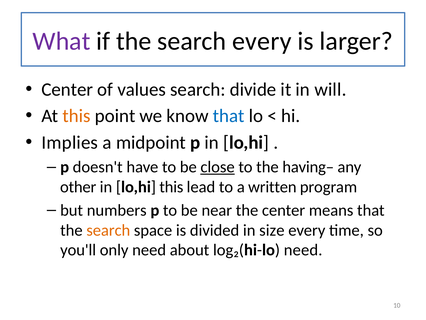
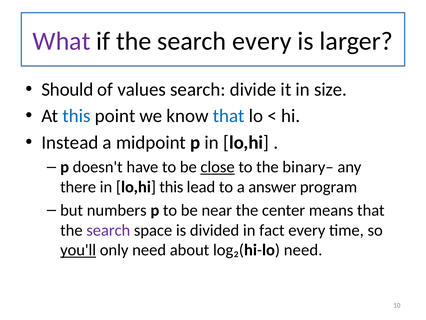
Center at (67, 89): Center -> Should
will: will -> size
this at (77, 116) colour: orange -> blue
Implies: Implies -> Instead
having–: having– -> binary–
other: other -> there
written: written -> answer
search at (108, 230) colour: orange -> purple
size: size -> fact
you'll underline: none -> present
